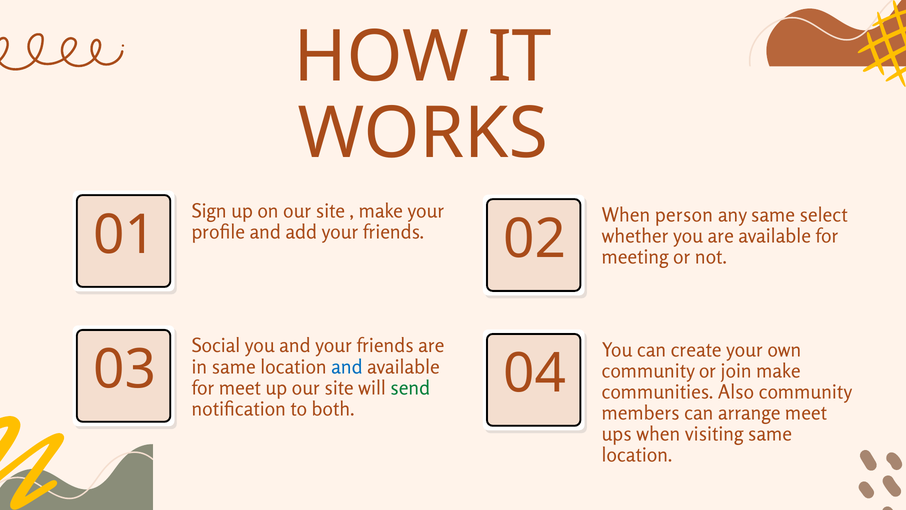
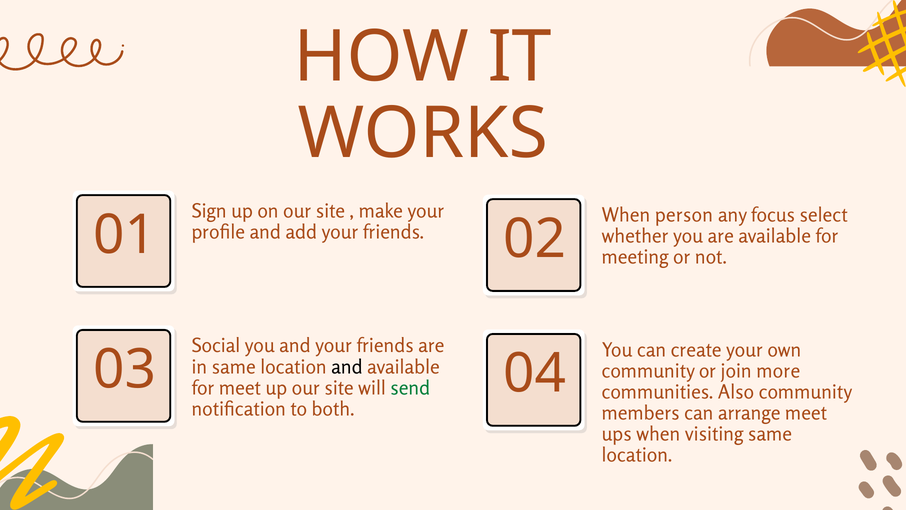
any same: same -> focus
and at (347, 367) colour: blue -> black
join make: make -> more
